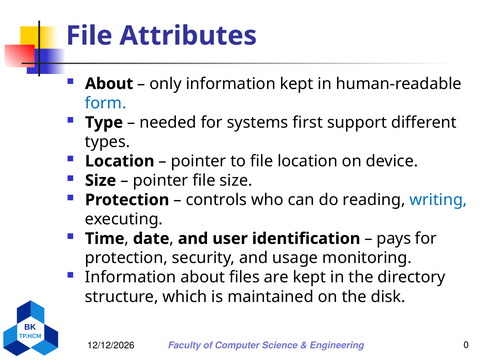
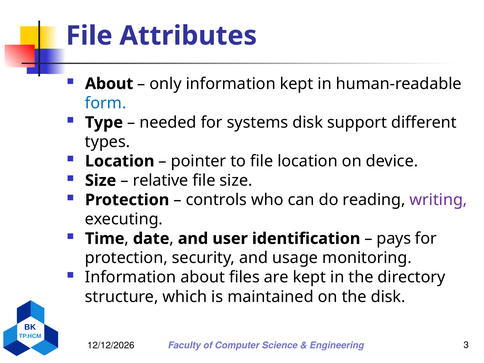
systems first: first -> disk
pointer at (161, 181): pointer -> relative
writing colour: blue -> purple
0: 0 -> 3
